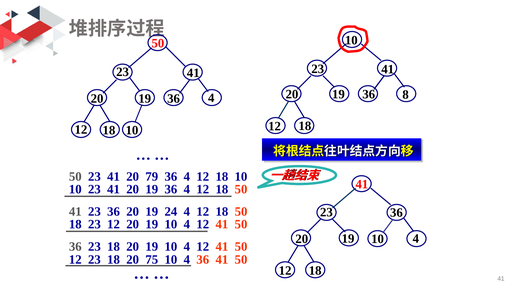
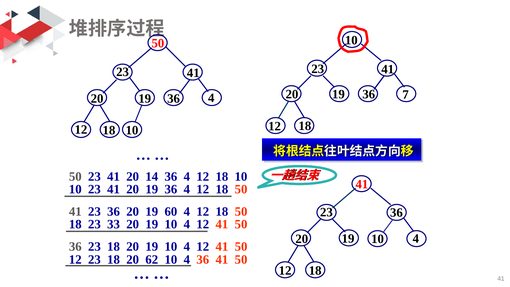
8: 8 -> 7
79: 79 -> 14
24: 24 -> 60
23 12: 12 -> 33
75: 75 -> 62
